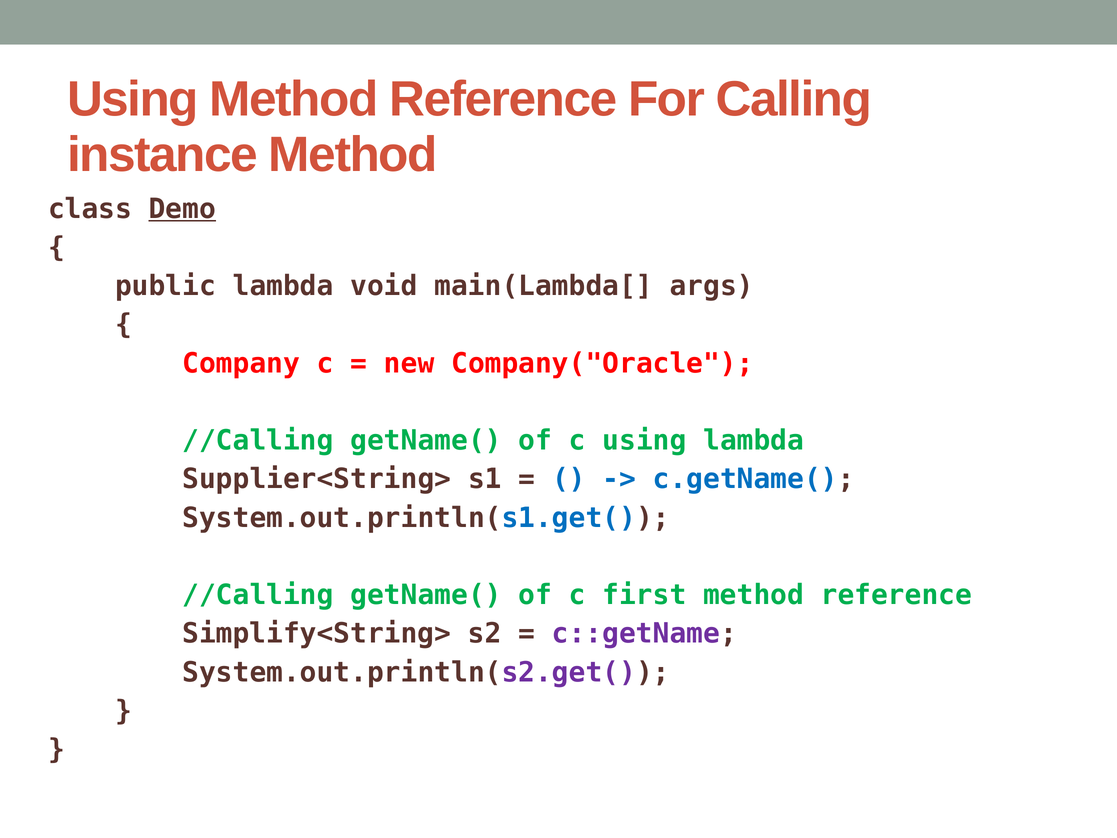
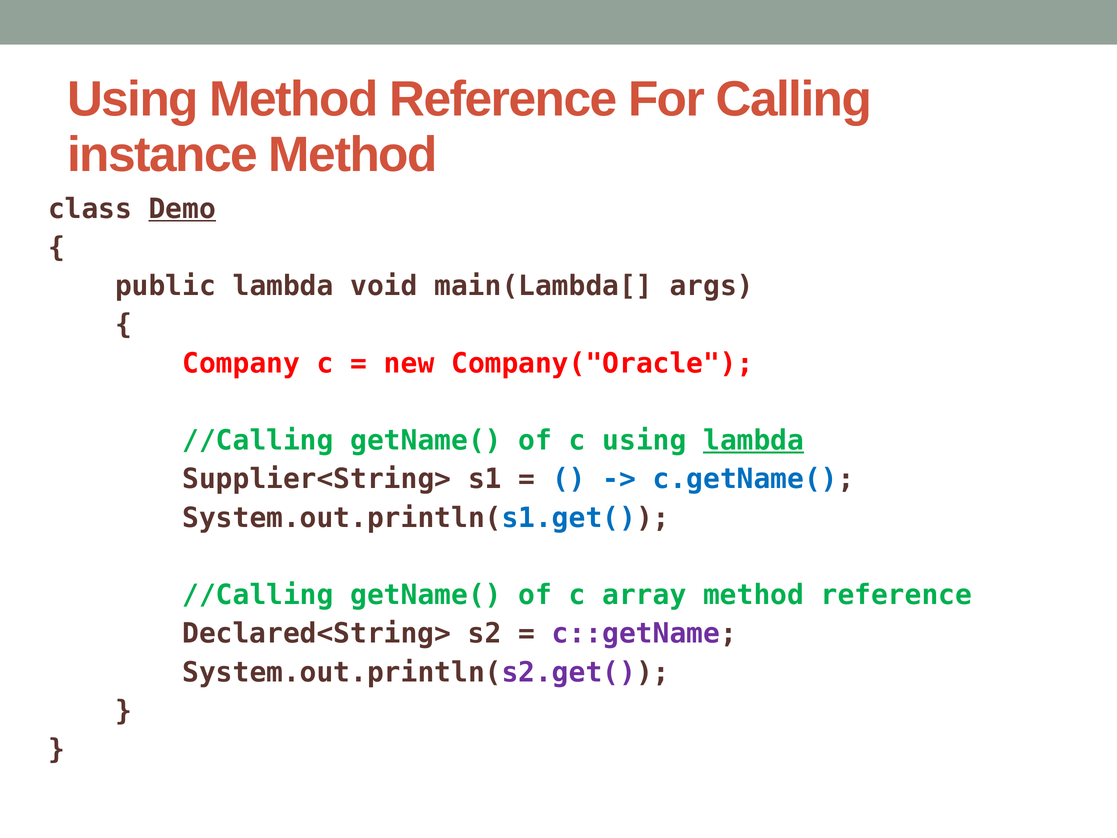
lambda at (754, 440) underline: none -> present
first: first -> array
Simplify<String>: Simplify<String> -> Declared<String>
